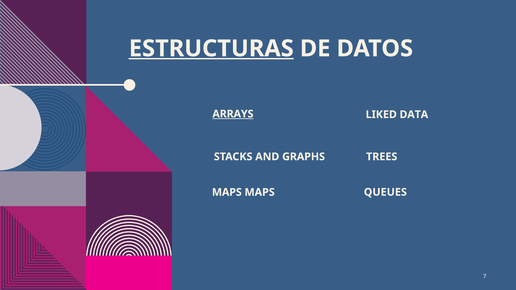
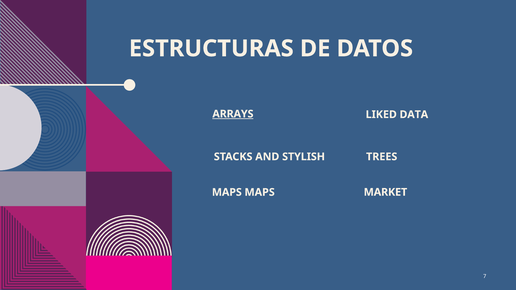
ESTRUCTURAS underline: present -> none
GRAPHS: GRAPHS -> STYLISH
QUEUES: QUEUES -> MARKET
